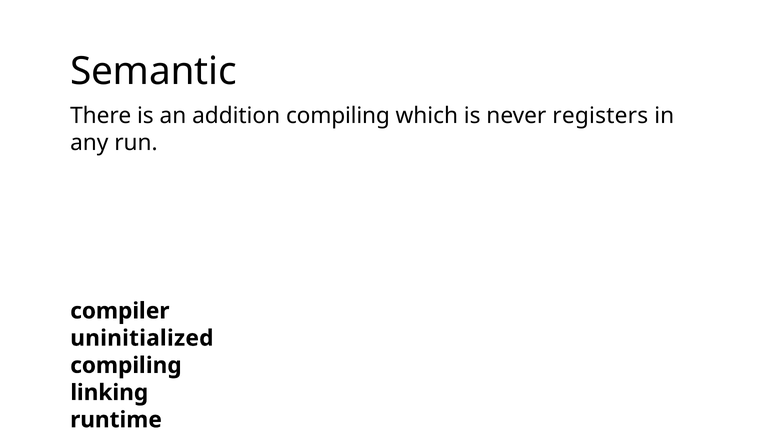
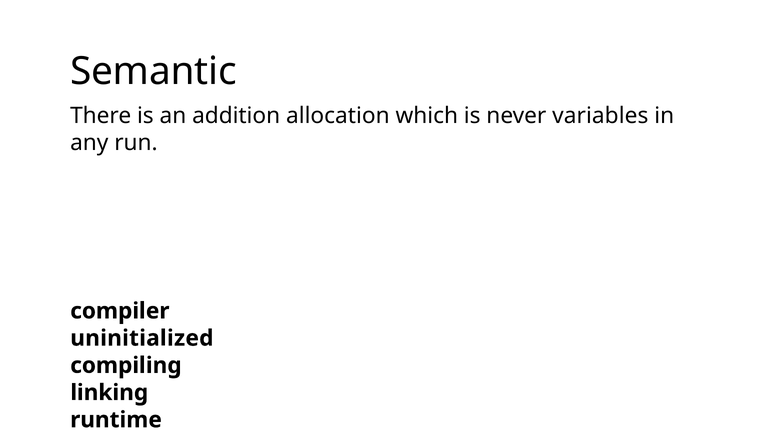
addition compiling: compiling -> allocation
registers: registers -> variables
